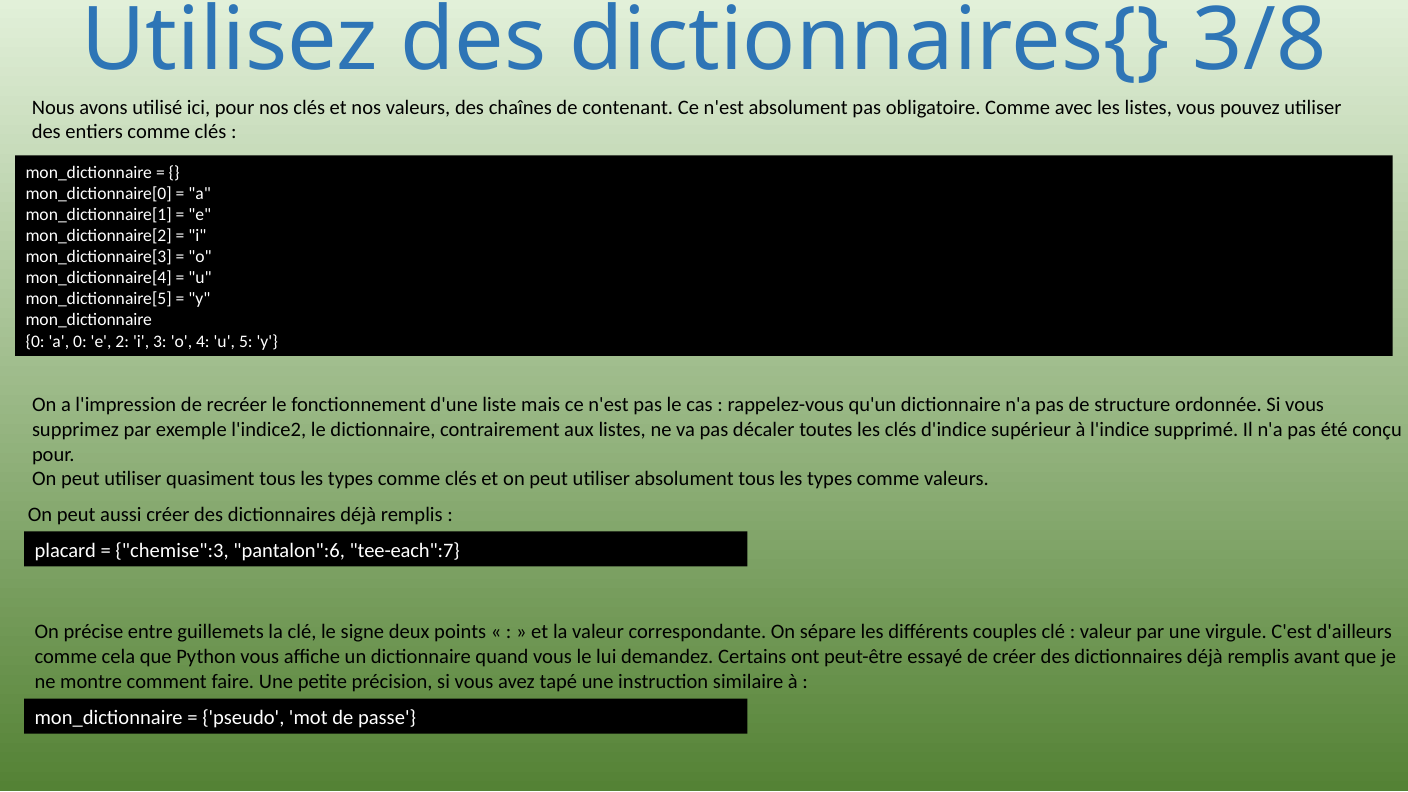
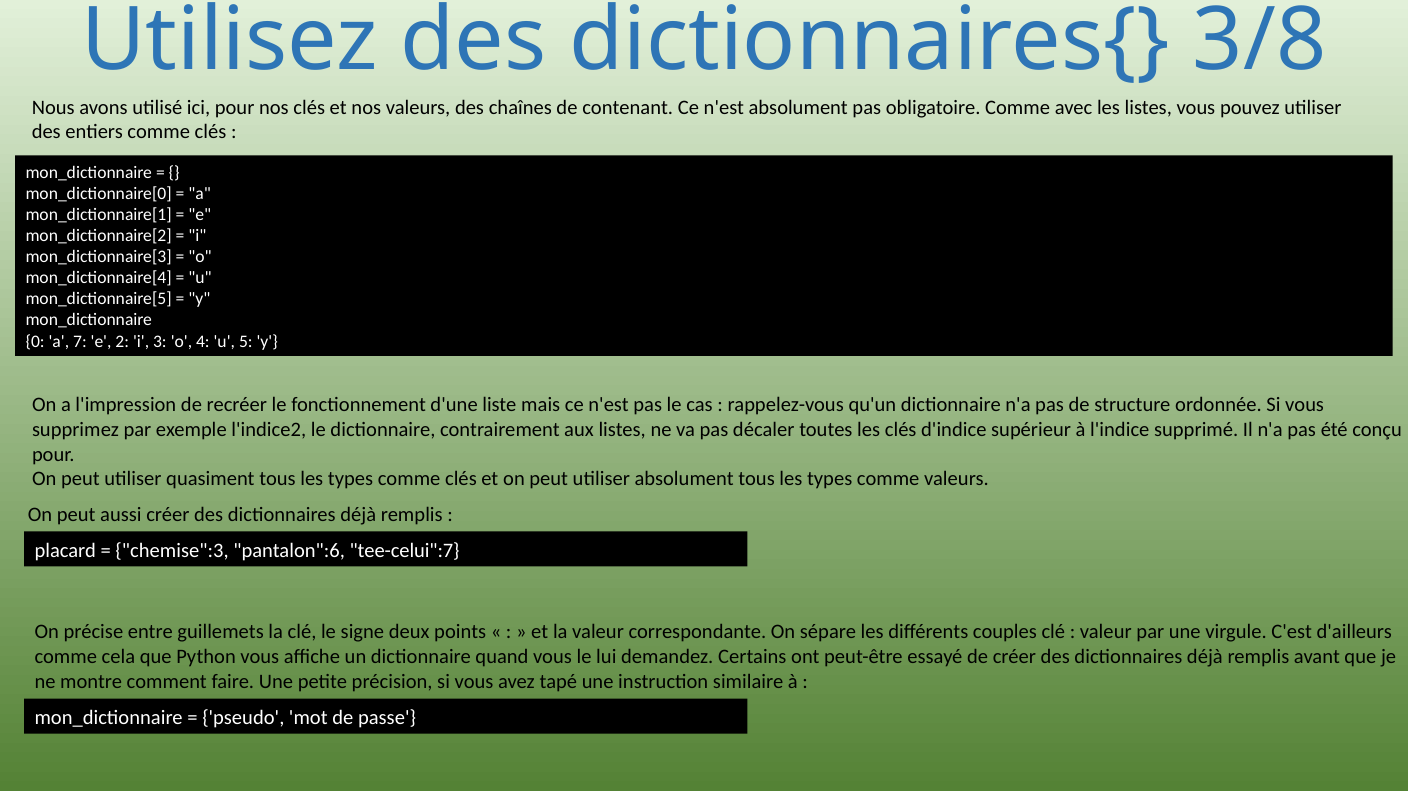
a 0: 0 -> 7
tee-each":7: tee-each":7 -> tee-celui":7
